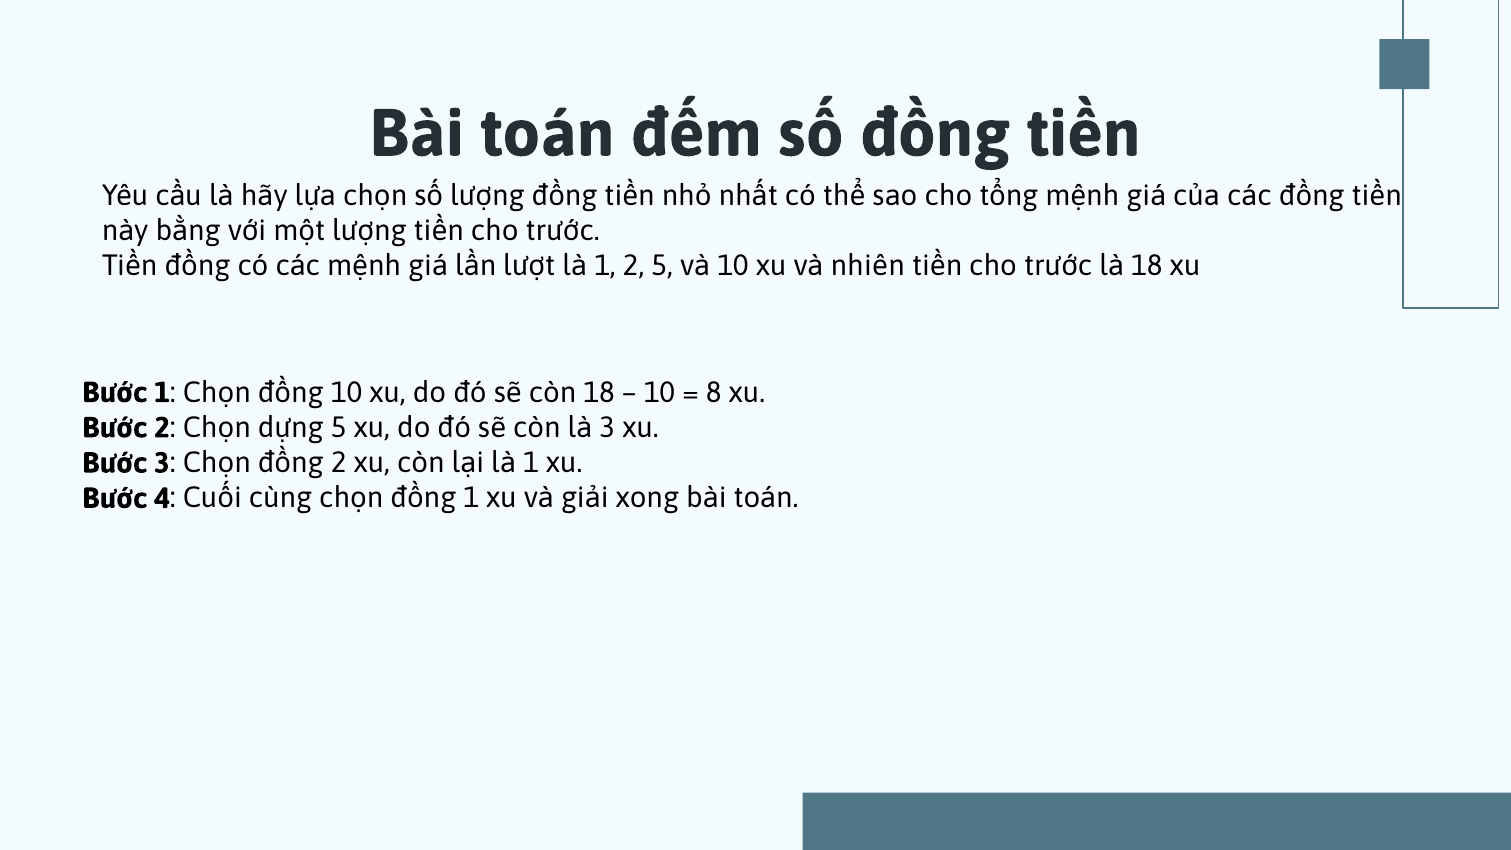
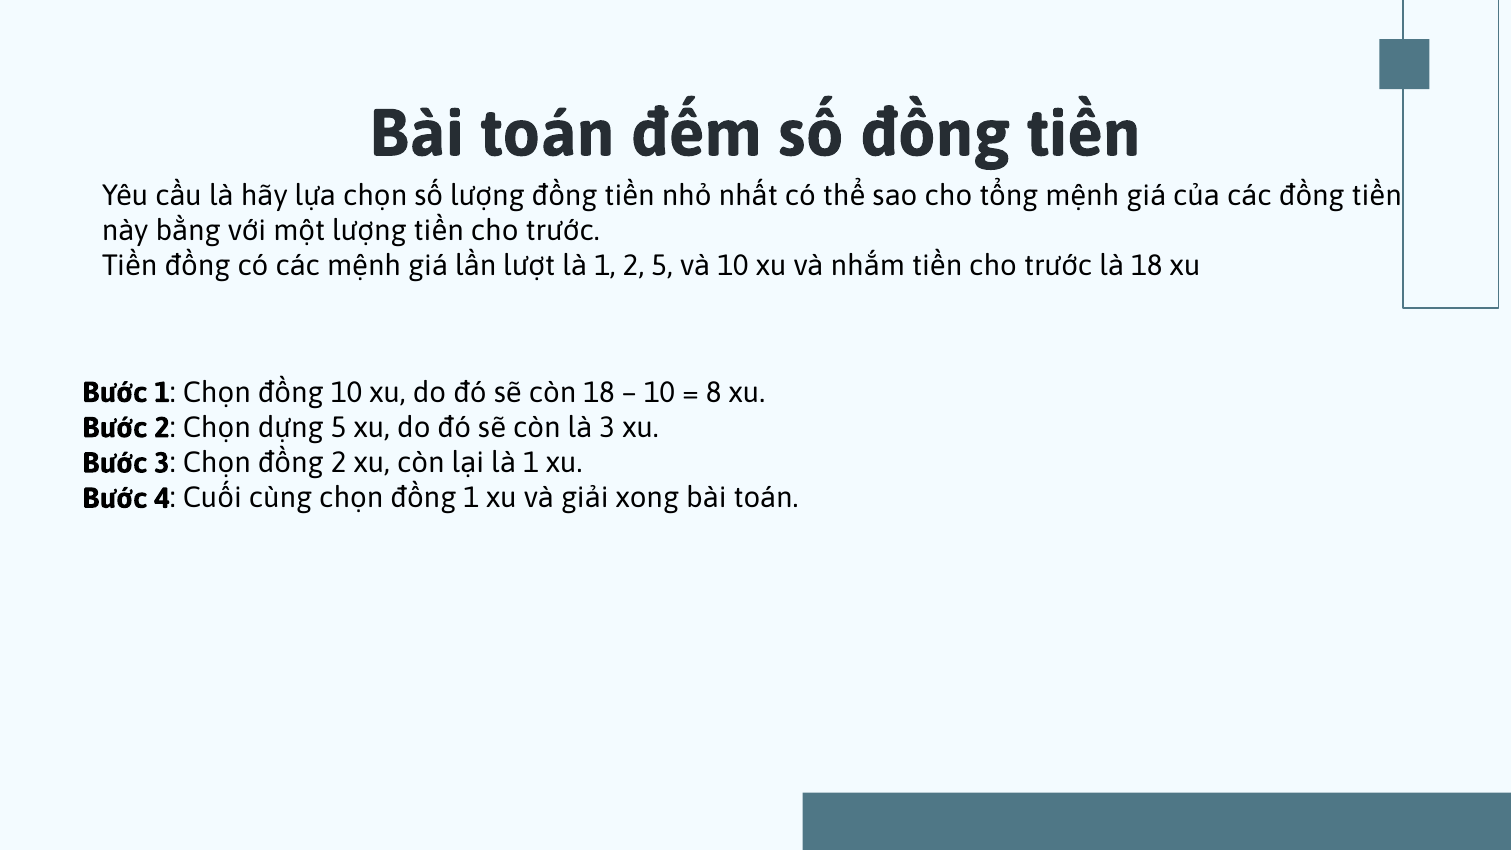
nhiên: nhiên -> nhắm
